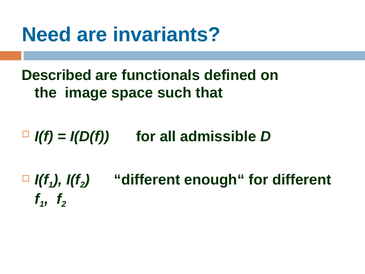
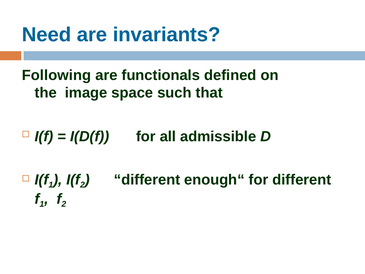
Described: Described -> Following
